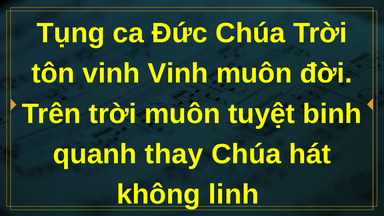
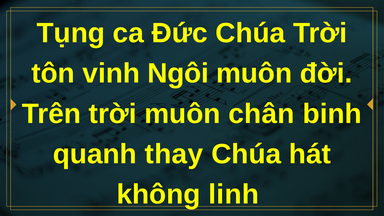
vinh Vinh: Vinh -> Ngôi
tuyệt: tuyệt -> chân
